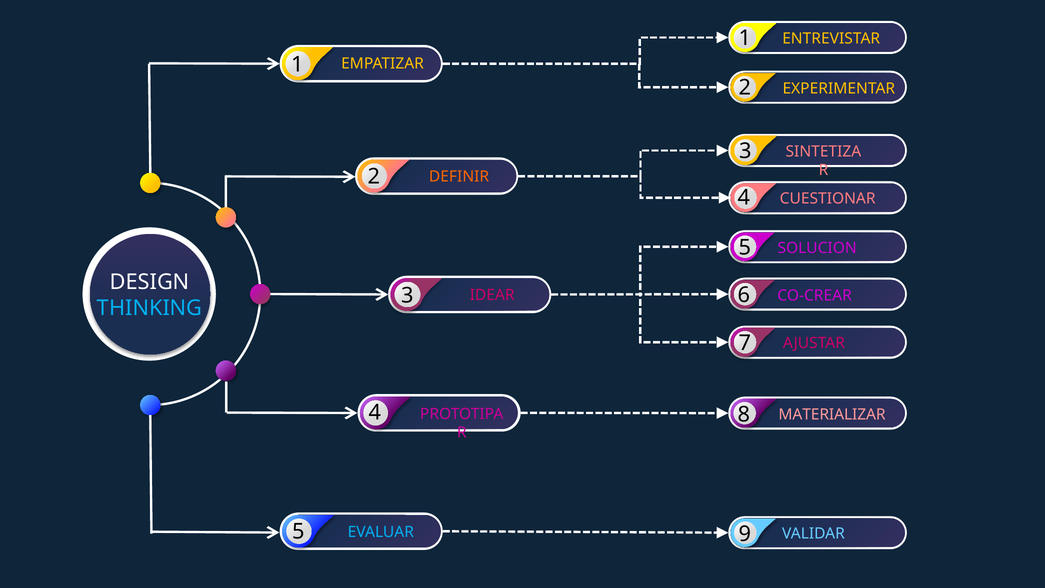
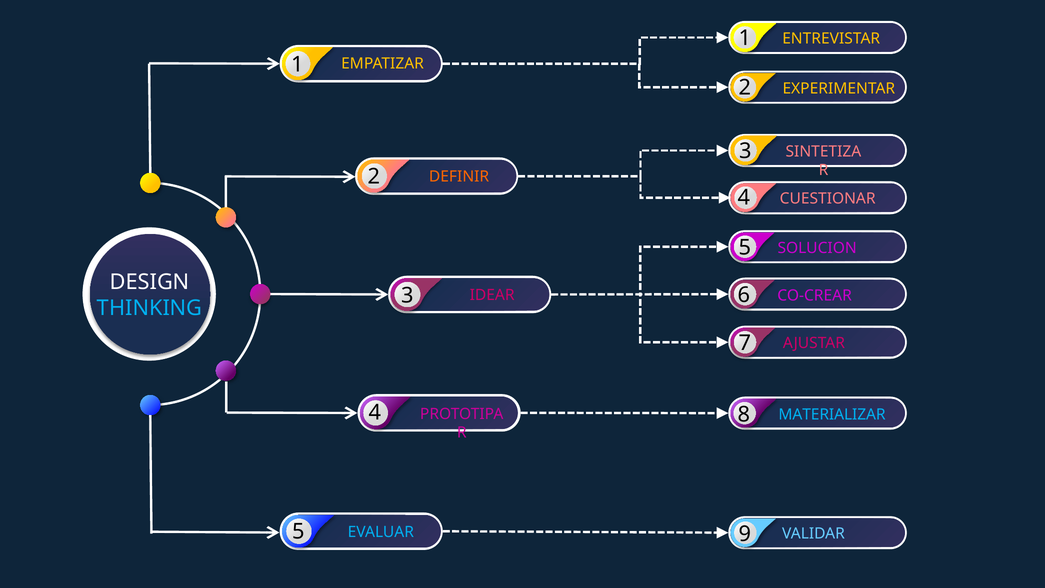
MATERIALIZAR colour: pink -> light blue
